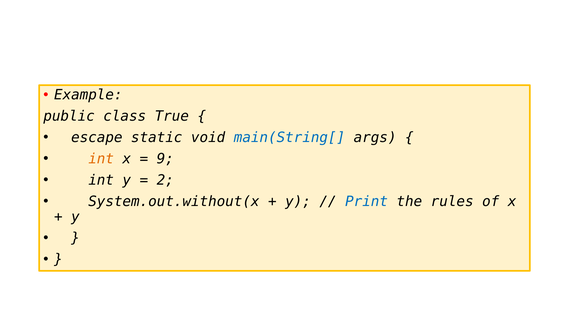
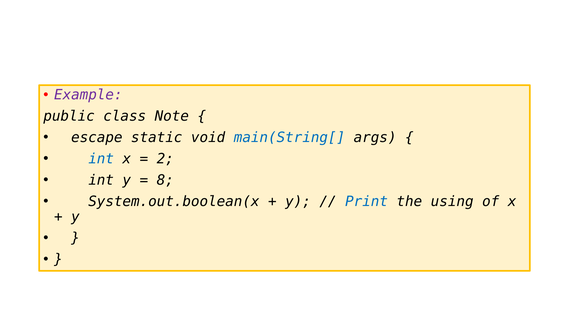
Example colour: black -> purple
True: True -> Note
int at (101, 159) colour: orange -> blue
9: 9 -> 2
2: 2 -> 8
System.out.without(x: System.out.without(x -> System.out.boolean(x
rules: rules -> using
